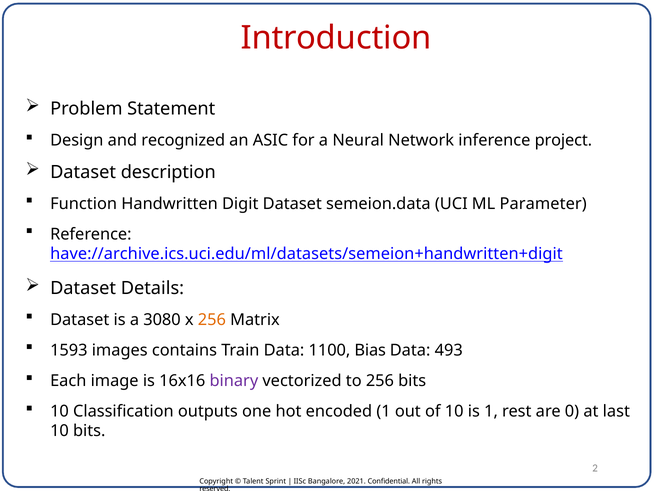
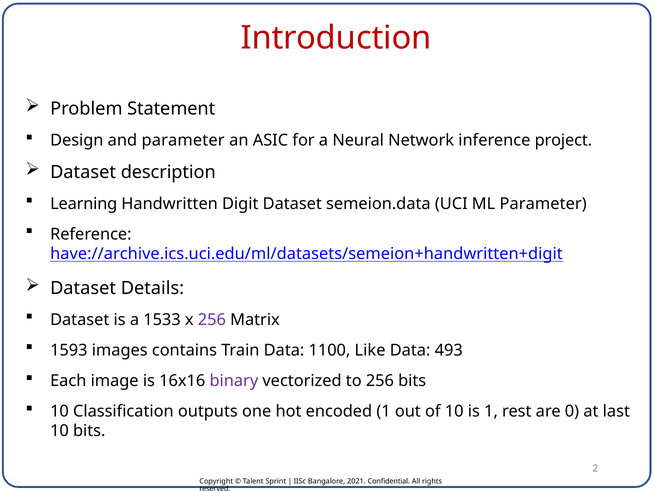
and recognized: recognized -> parameter
Function: Function -> Learning
3080: 3080 -> 1533
256 at (212, 320) colour: orange -> purple
Bias: Bias -> Like
